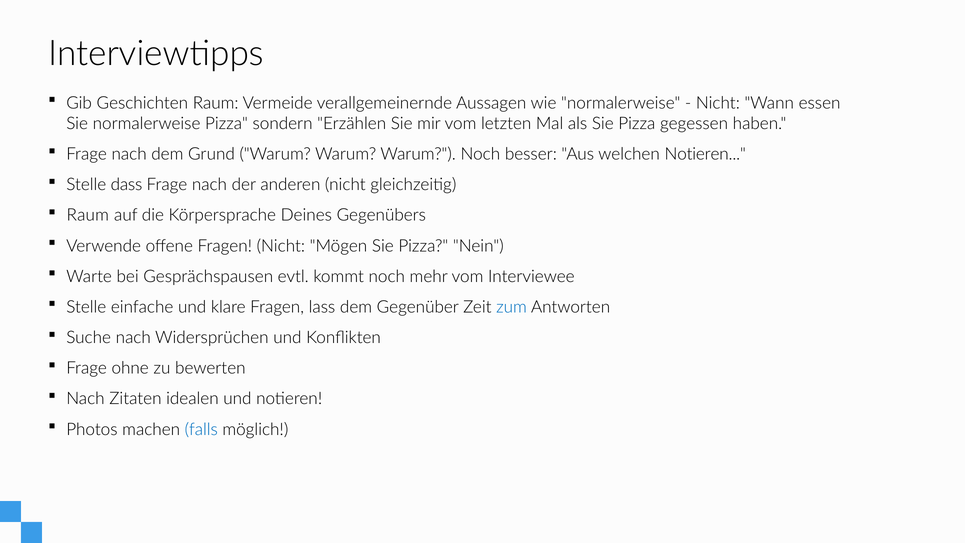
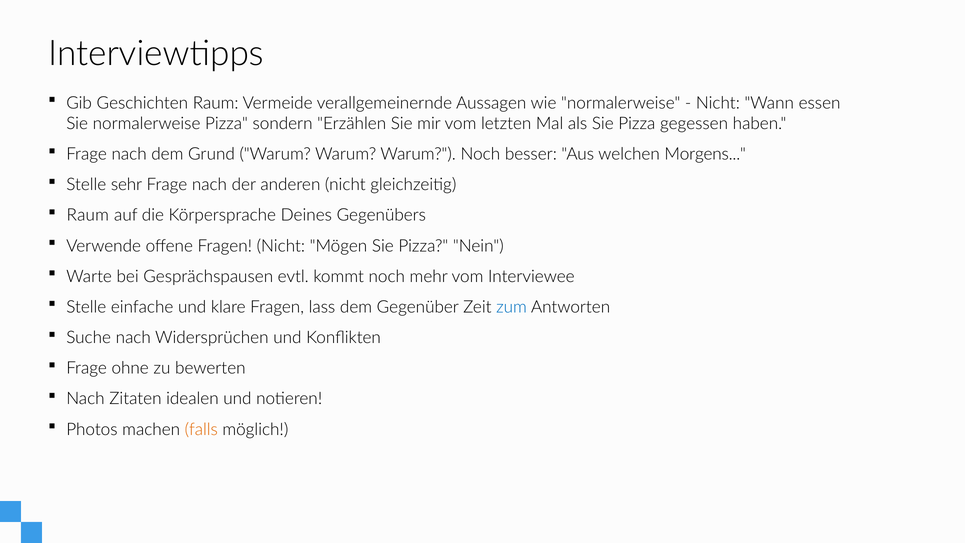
welchen Notieren: Notieren -> Morgens
dass: dass -> sehr
falls colour: blue -> orange
